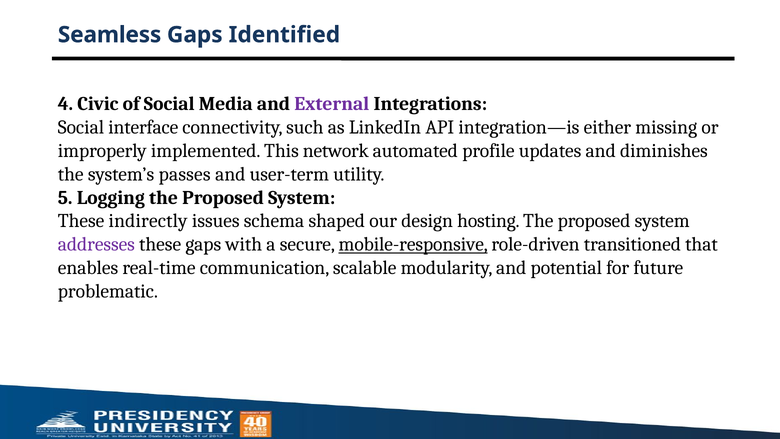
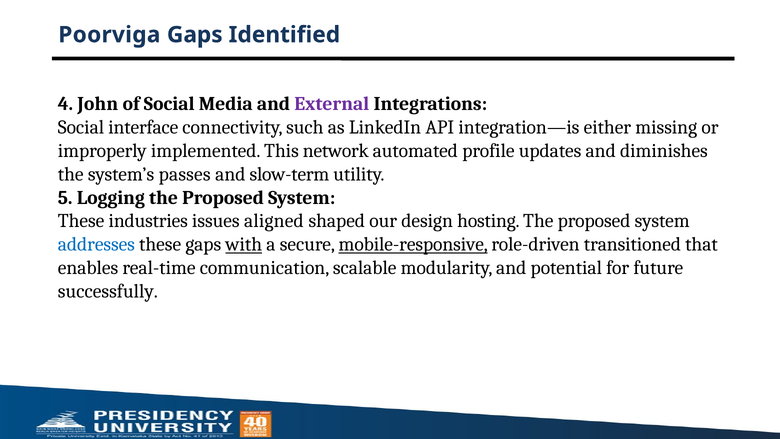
Seamless: Seamless -> Poorviga
Civic: Civic -> John
user-term: user-term -> slow-term
indirectly: indirectly -> industries
schema: schema -> aligned
addresses colour: purple -> blue
with underline: none -> present
problematic: problematic -> successfully
